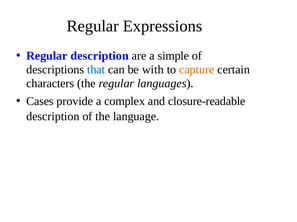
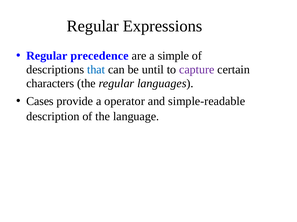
Regular description: description -> precedence
with: with -> until
capture colour: orange -> purple
complex: complex -> operator
closure-readable: closure-readable -> simple-readable
